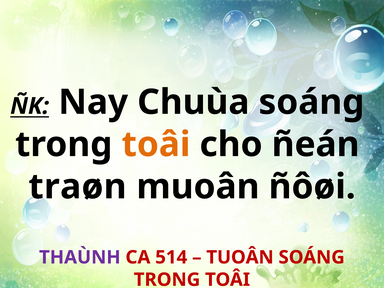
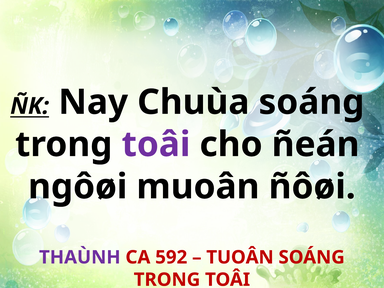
toâi at (156, 144) colour: orange -> purple
traøn: traøn -> ngôøi
514: 514 -> 592
